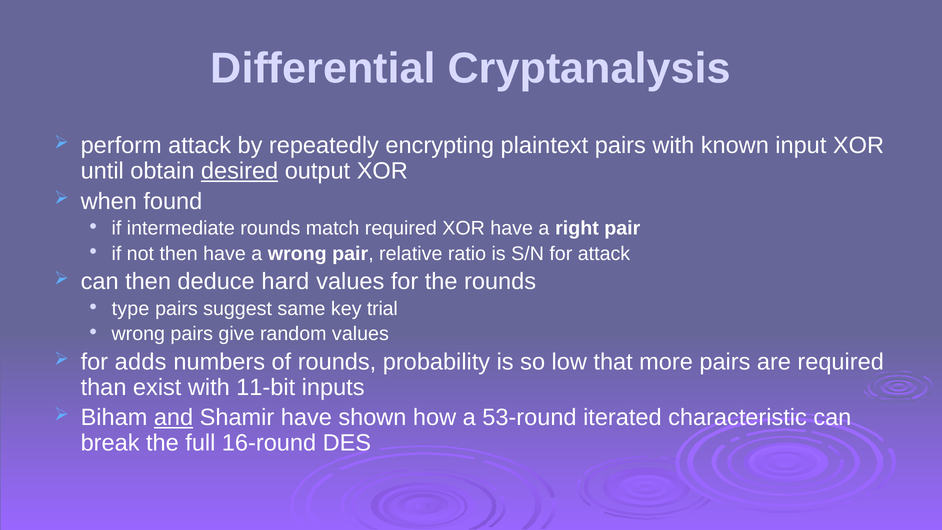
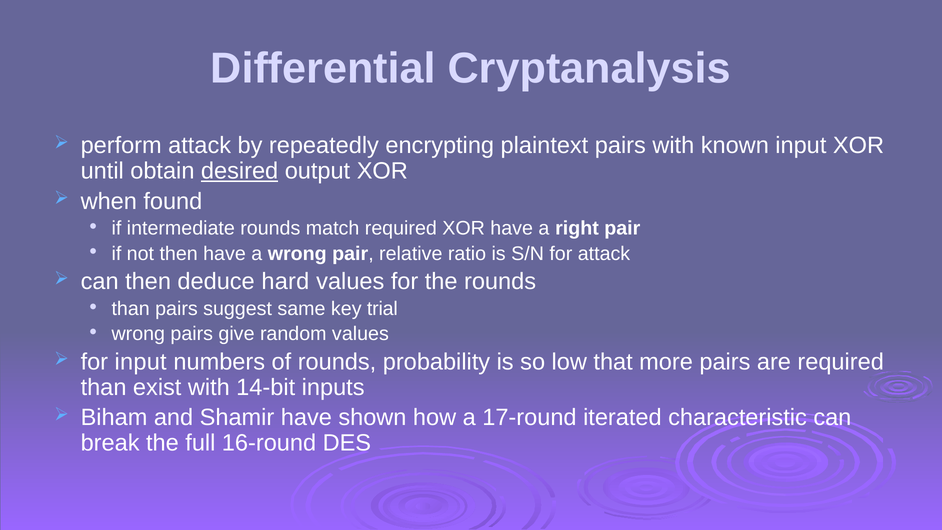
type at (131, 309): type -> than
for adds: adds -> input
11-bit: 11-bit -> 14-bit
and underline: present -> none
53-round: 53-round -> 17-round
